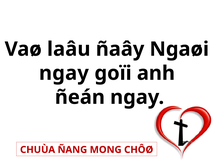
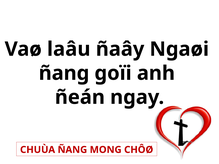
ngay at (64, 73): ngay -> ñang
